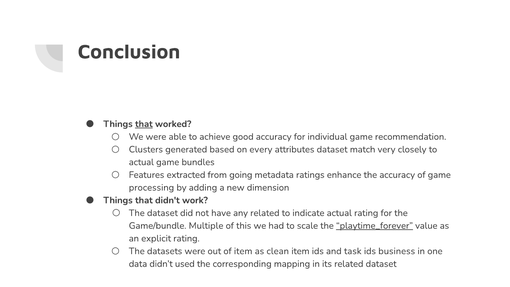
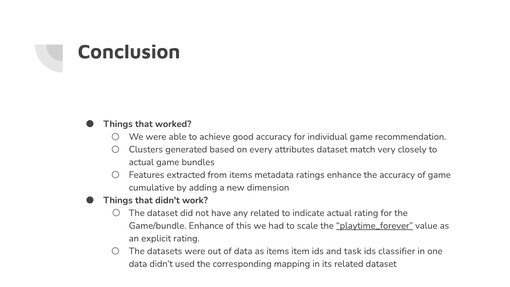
that at (144, 124) underline: present -> none
from going: going -> items
processing: processing -> cumulative
Game/bundle Multiple: Multiple -> Enhance
of item: item -> data
as clean: clean -> items
business: business -> classifier
